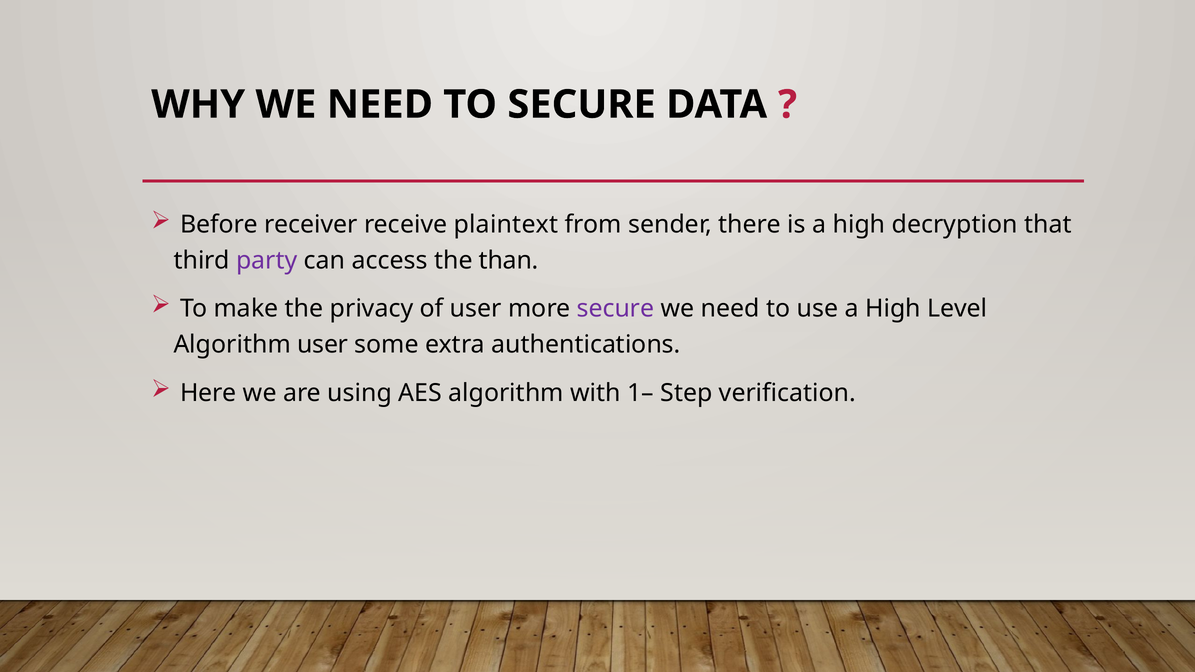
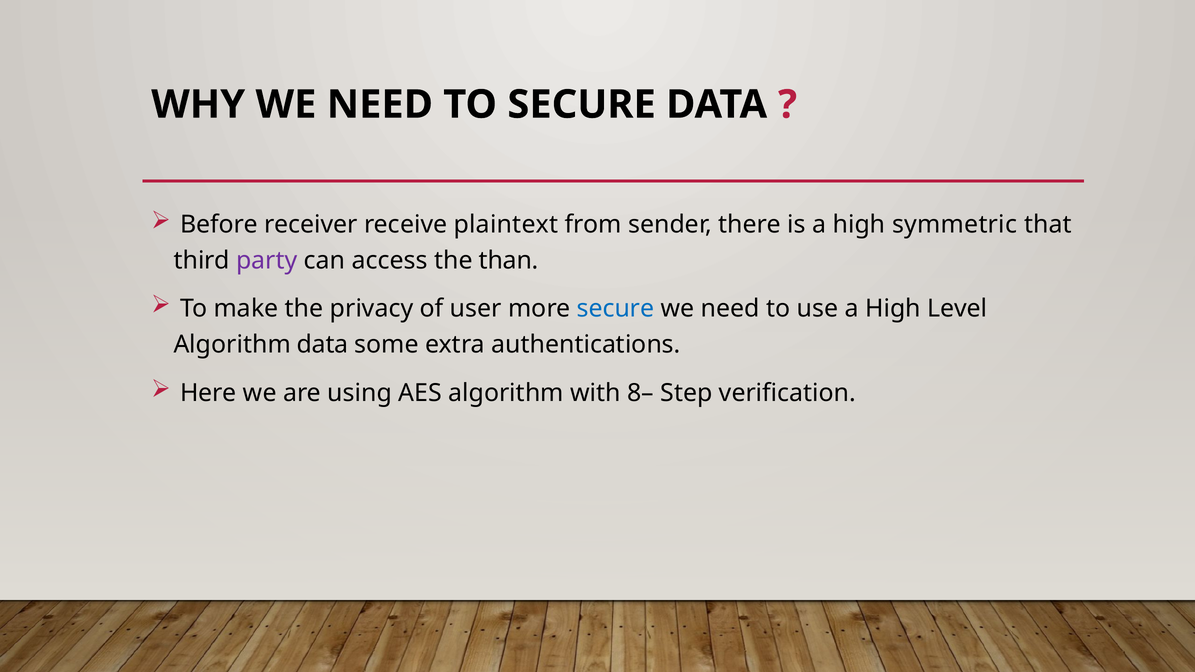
decryption: decryption -> symmetric
secure at (616, 309) colour: purple -> blue
Algorithm user: user -> data
1–: 1– -> 8–
